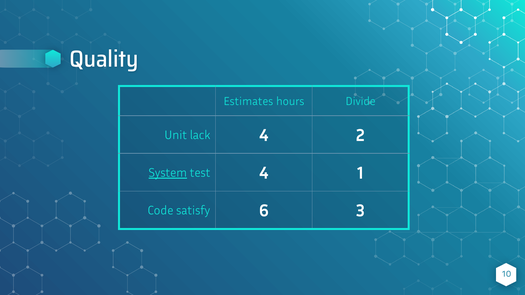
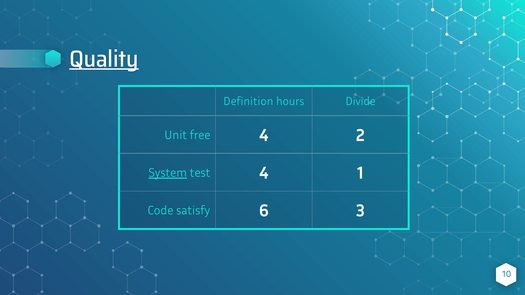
Quality underline: none -> present
Estimates: Estimates -> Definition
lack: lack -> free
